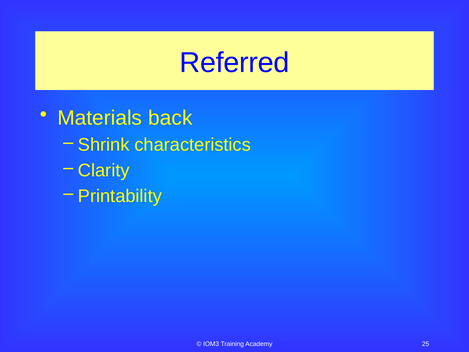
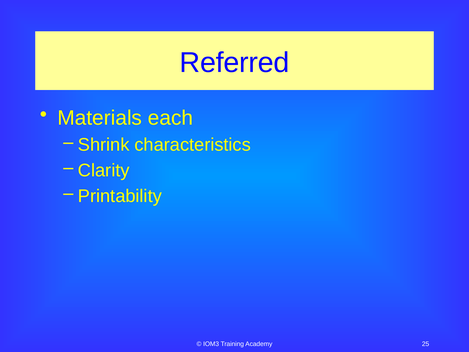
back: back -> each
